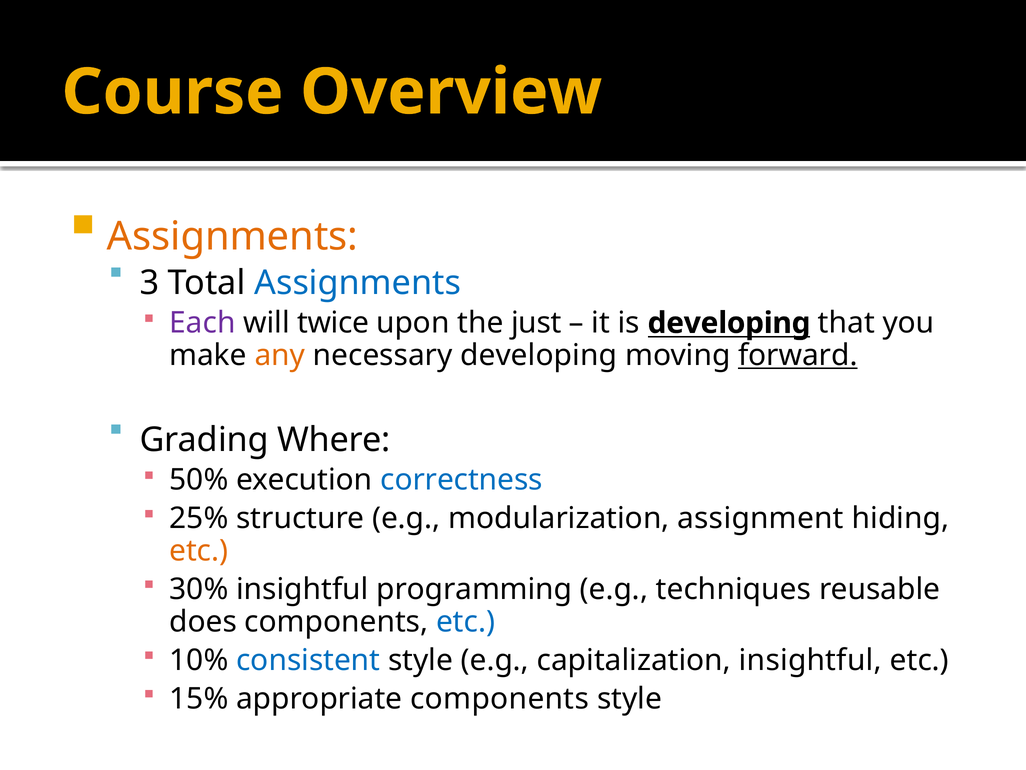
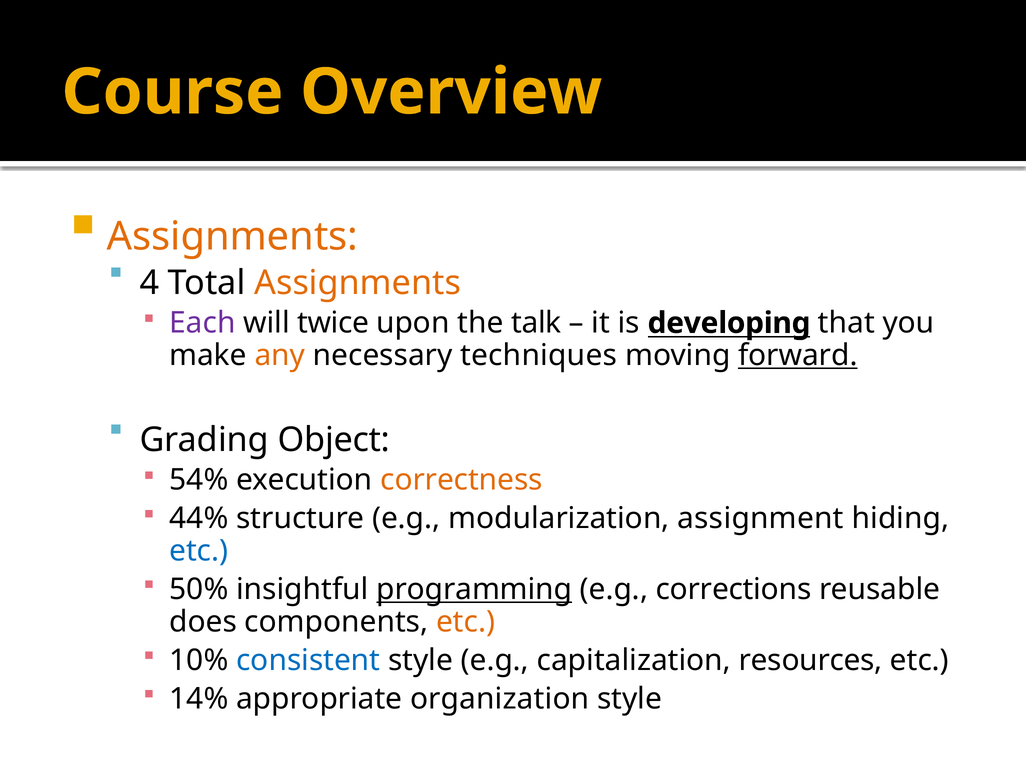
3: 3 -> 4
Assignments at (358, 283) colour: blue -> orange
just: just -> talk
necessary developing: developing -> techniques
Where: Where -> Object
50%: 50% -> 54%
correctness colour: blue -> orange
25%: 25% -> 44%
etc at (199, 551) colour: orange -> blue
30%: 30% -> 50%
programming underline: none -> present
techniques: techniques -> corrections
etc at (466, 621) colour: blue -> orange
capitalization insightful: insightful -> resources
15%: 15% -> 14%
appropriate components: components -> organization
